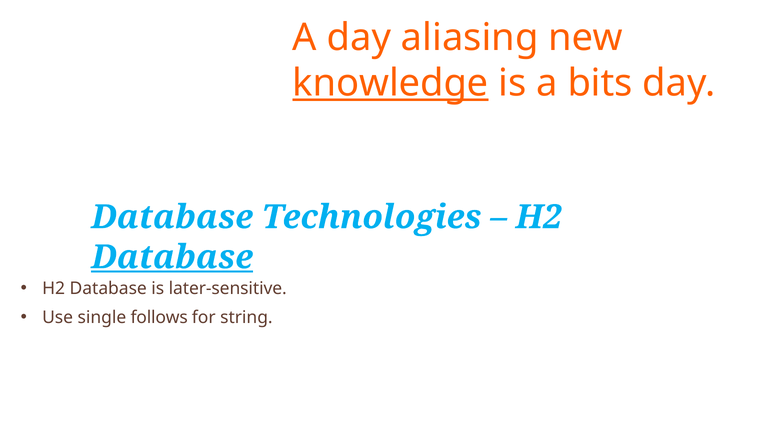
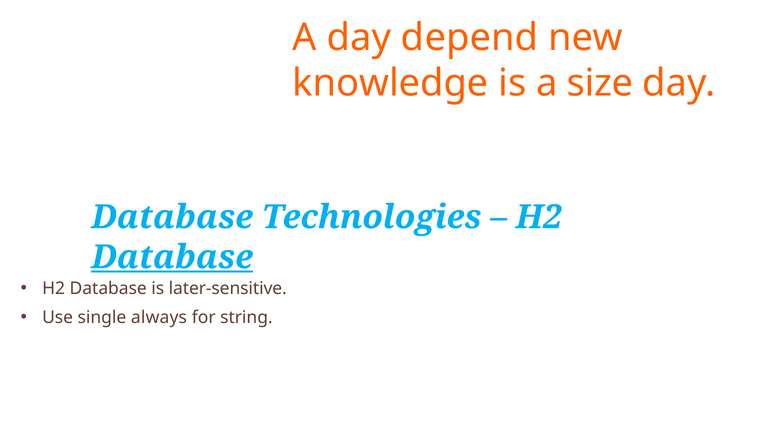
aliasing: aliasing -> depend
knowledge underline: present -> none
bits: bits -> size
follows: follows -> always
